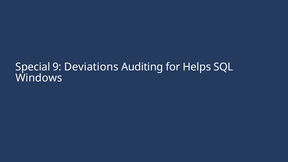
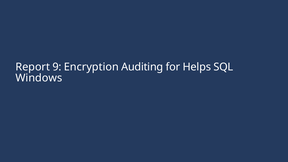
Special: Special -> Report
Deviations: Deviations -> Encryption
